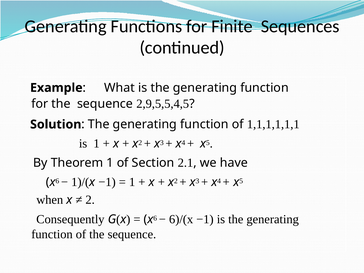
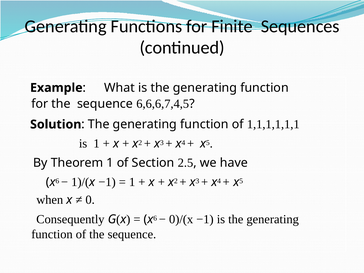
2,9,5,5,4,5: 2,9,5,5,4,5 -> 6,6,6,7,4,5
2.1: 2.1 -> 2.5
2: 2 -> 0
6)/(x: 6)/(x -> 0)/(x
